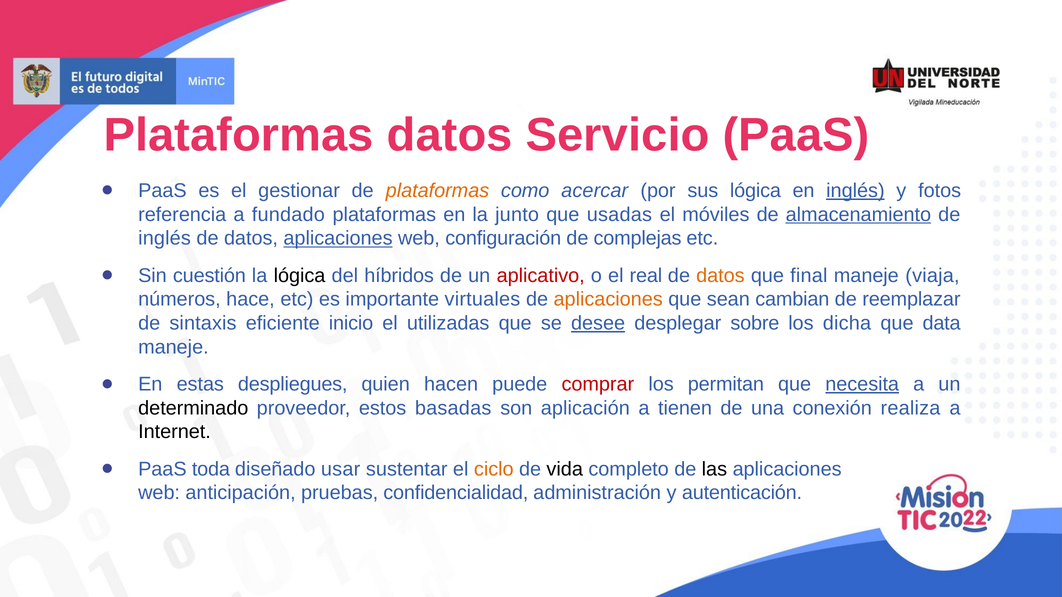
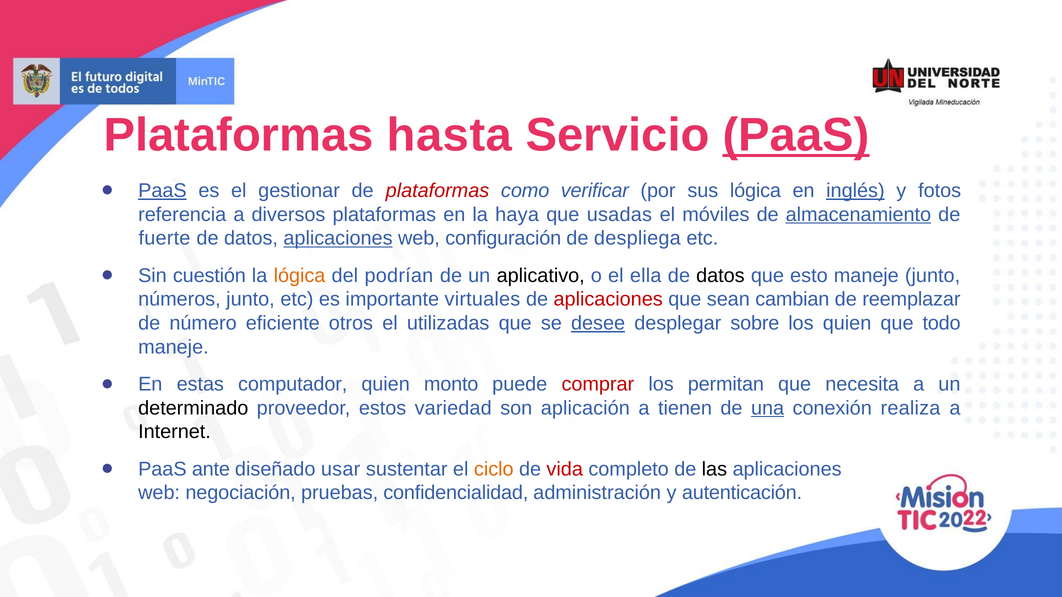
Plataformas datos: datos -> hasta
PaaS at (796, 135) underline: none -> present
PaaS at (162, 191) underline: none -> present
plataformas at (438, 191) colour: orange -> red
acercar: acercar -> verificar
fundado: fundado -> diversos
junto: junto -> haya
inglés at (165, 238): inglés -> fuerte
complejas: complejas -> despliega
lógica at (300, 276) colour: black -> orange
híbridos: híbridos -> podrían
aplicativo colour: red -> black
real: real -> ella
datos at (720, 276) colour: orange -> black
final: final -> esto
maneje viaja: viaja -> junto
números hace: hace -> junto
aplicaciones at (608, 300) colour: orange -> red
sintaxis: sintaxis -> número
inicio: inicio -> otros
los dicha: dicha -> quien
data: data -> todo
despliegues: despliegues -> computador
hacen: hacen -> monto
necesita underline: present -> none
basadas: basadas -> variedad
una underline: none -> present
toda: toda -> ante
vida colour: black -> red
anticipación: anticipación -> negociación
